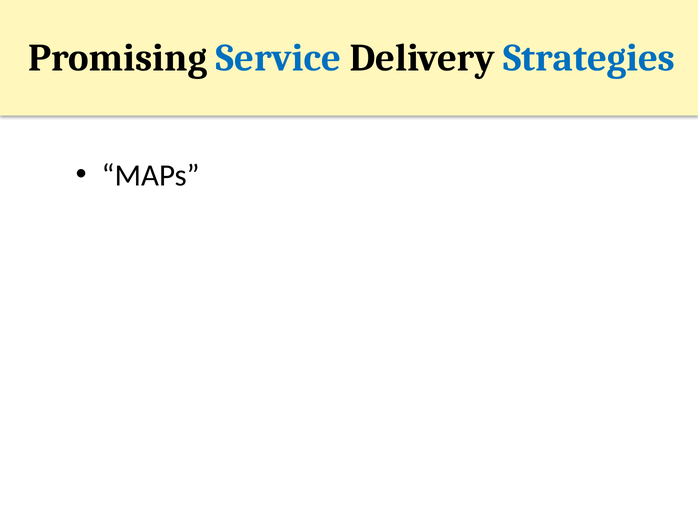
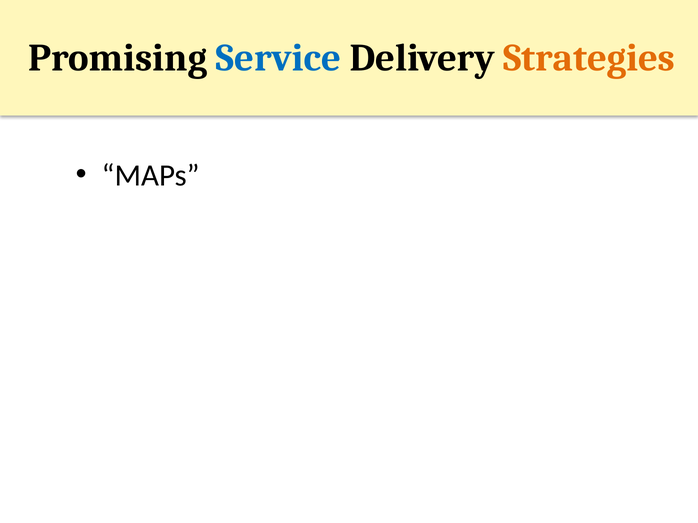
Strategies colour: blue -> orange
